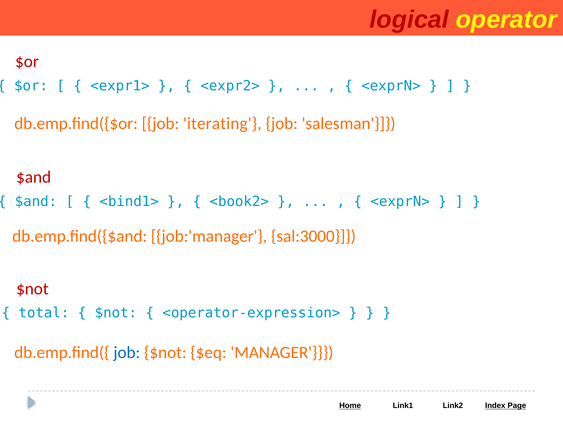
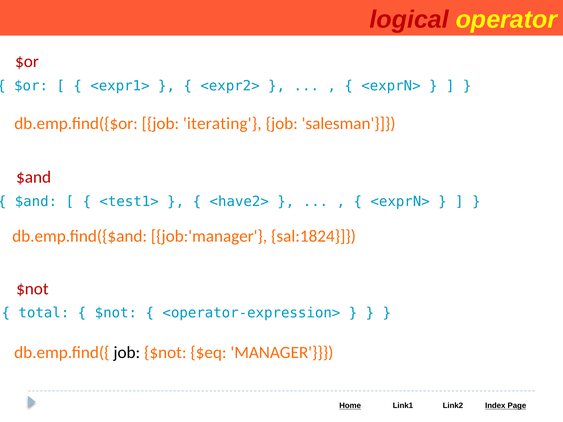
<bind1>: <bind1> -> <test1>
<book2>: <book2> -> <have2>
sal:3000: sal:3000 -> sal:1824
job at (127, 353) colour: blue -> black
